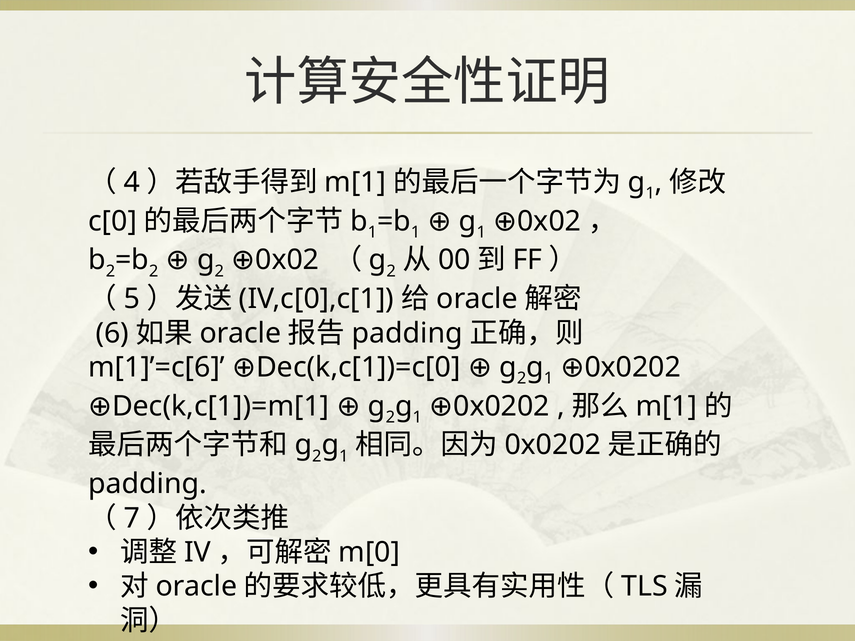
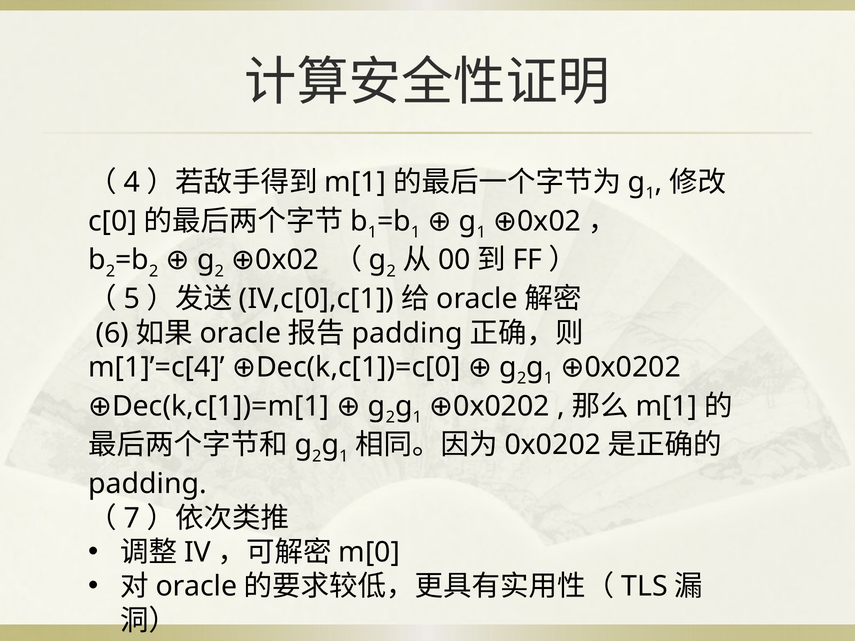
m[1]’=c[6: m[1]’=c[6 -> m[1]’=c[4
